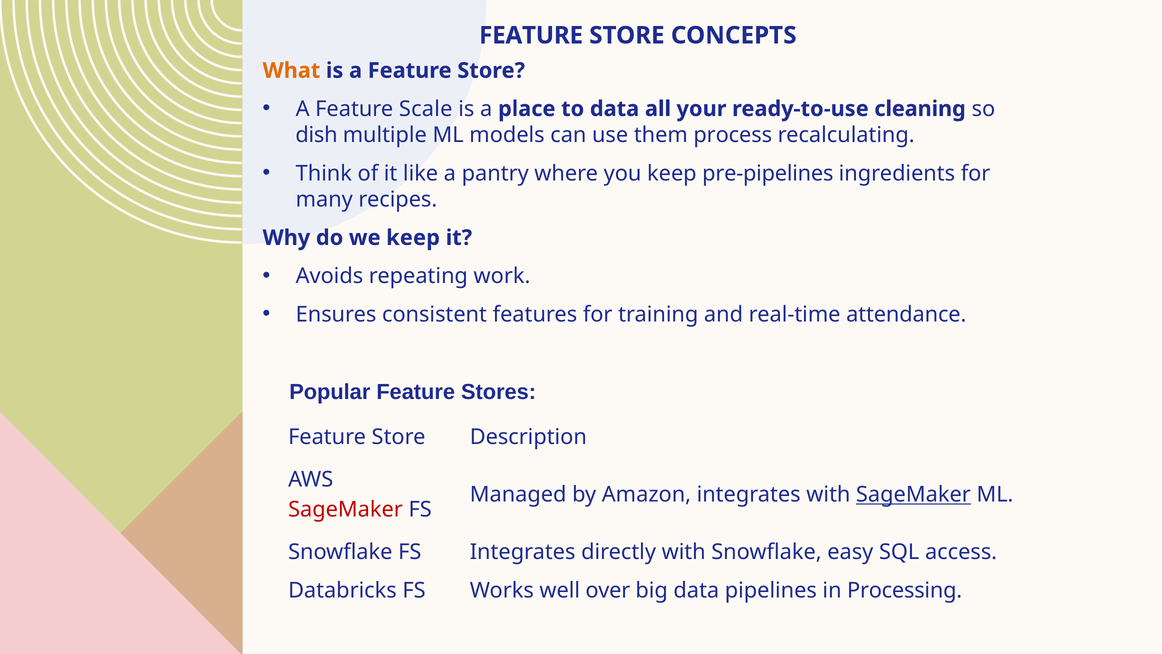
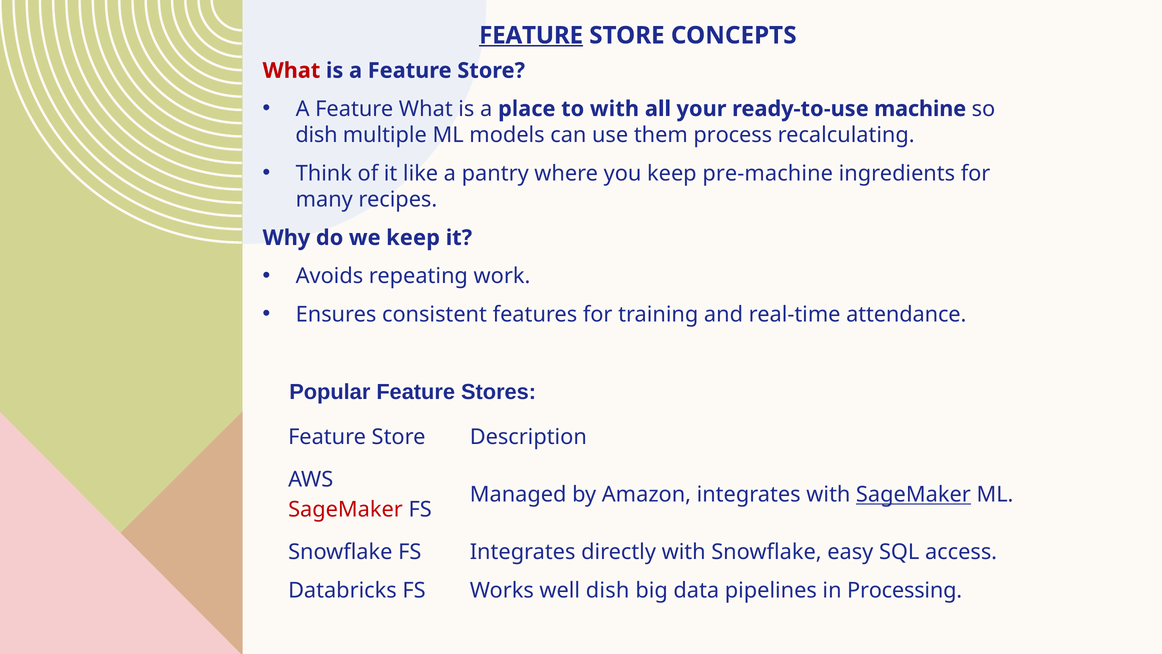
FEATURE at (531, 35) underline: none -> present
What at (291, 71) colour: orange -> red
Feature Scale: Scale -> What
to data: data -> with
cleaning: cleaning -> machine
pre-pipelines: pre-pipelines -> pre-machine
well over: over -> dish
